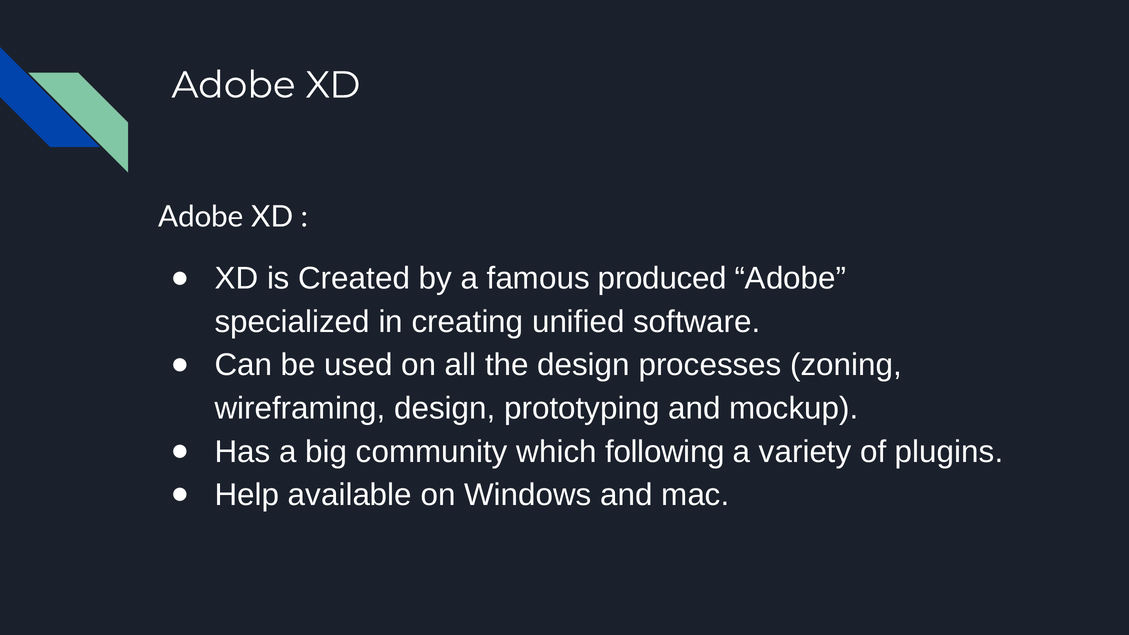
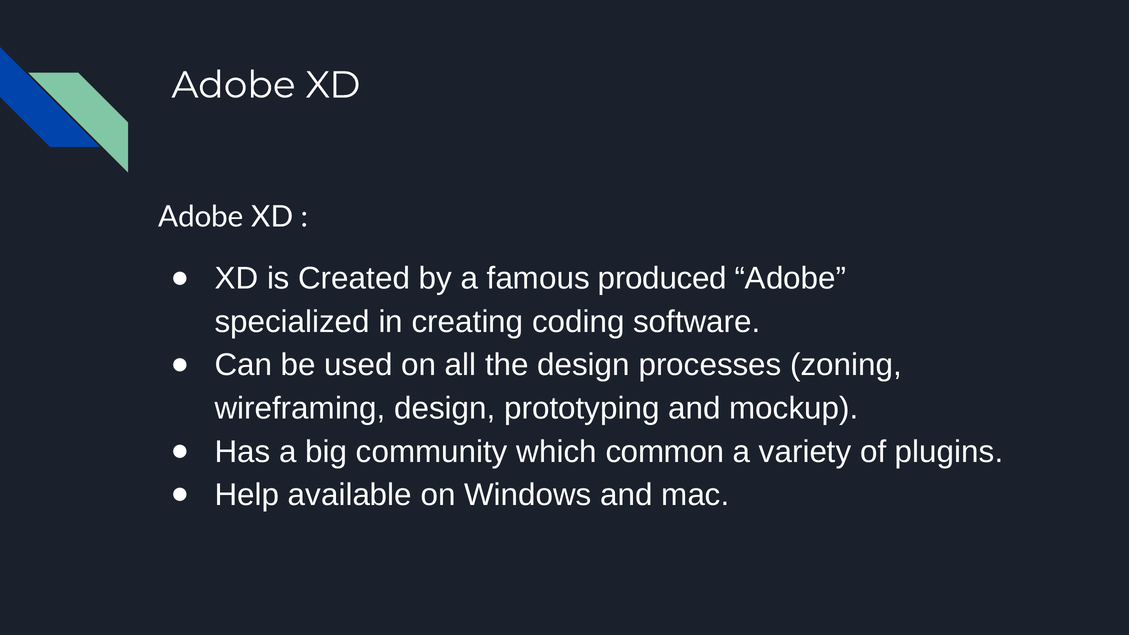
unified: unified -> coding
following: following -> common
